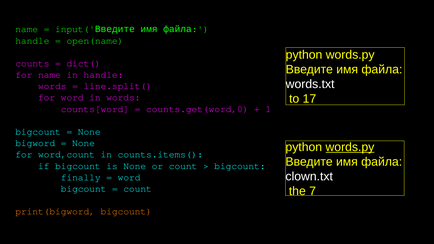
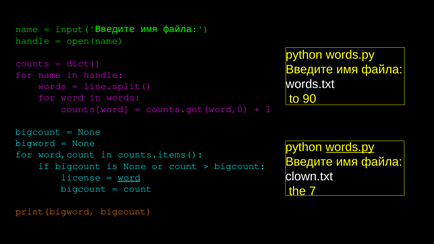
17: 17 -> 90
finally: finally -> license
word at (129, 177) underline: none -> present
